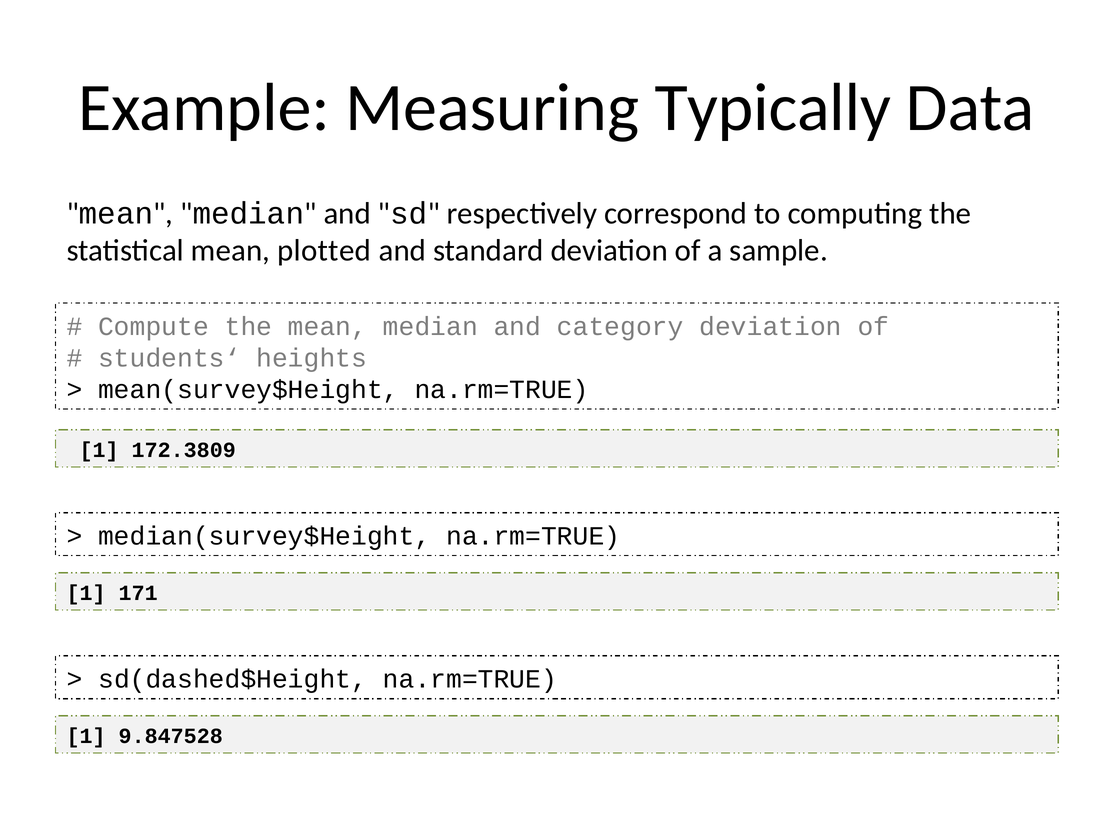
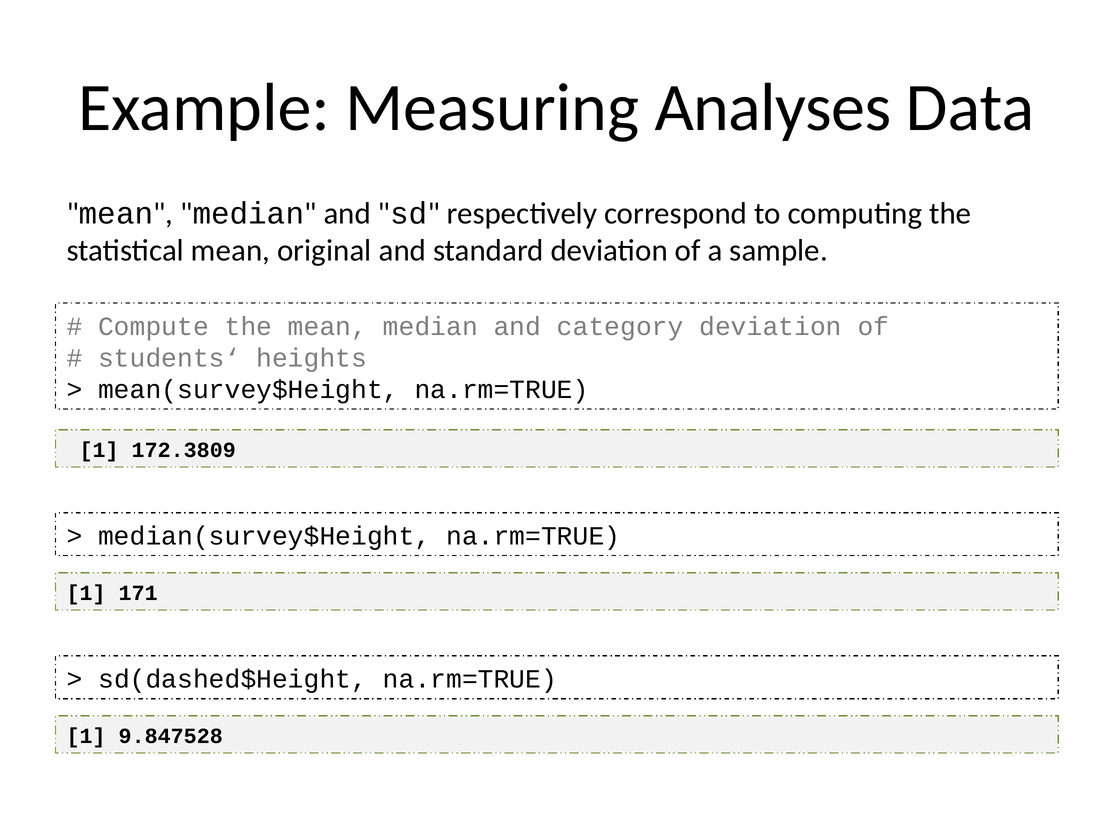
Typically: Typically -> Analyses
plotted: plotted -> original
